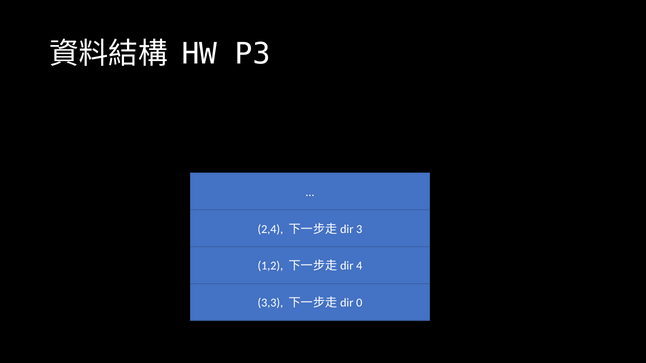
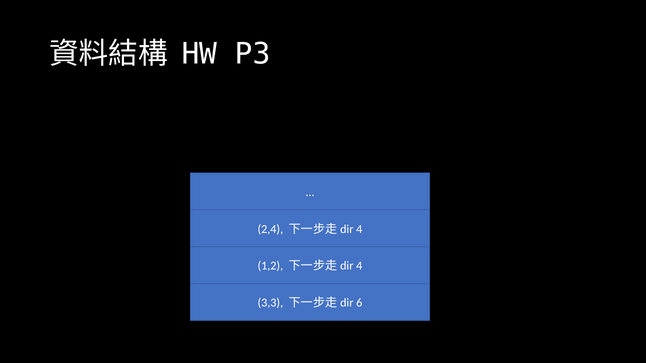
3 at (359, 229): 3 -> 4
0: 0 -> 6
